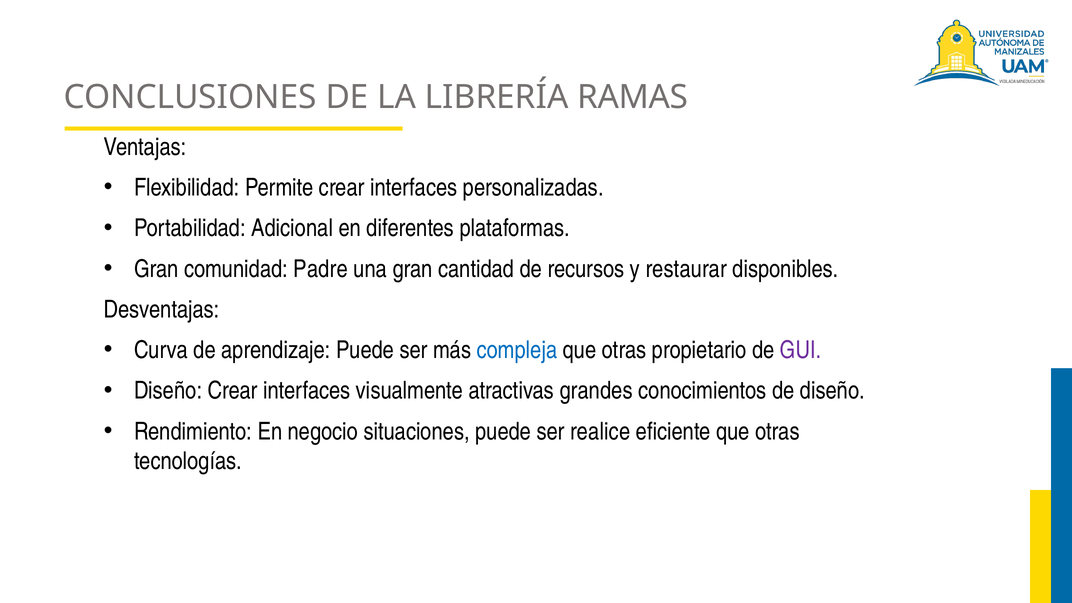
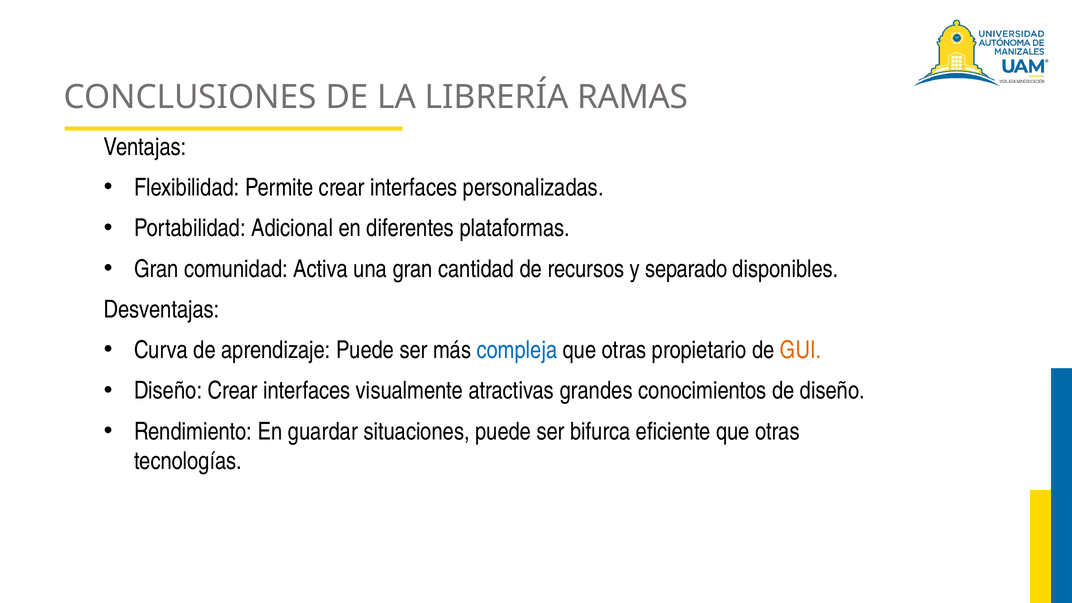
Padre: Padre -> Activa
restaurar: restaurar -> separado
GUI colour: purple -> orange
negocio: negocio -> guardar
realice: realice -> bifurca
